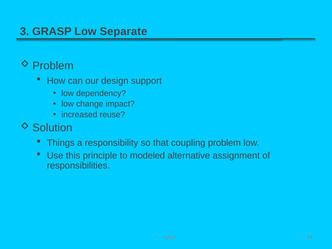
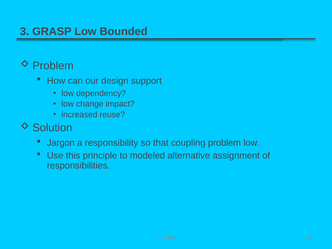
Separate: Separate -> Bounded
Things: Things -> Jargon
